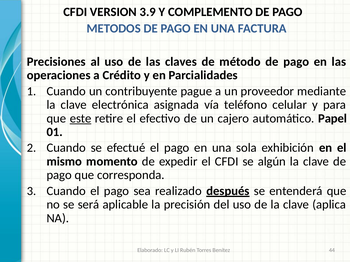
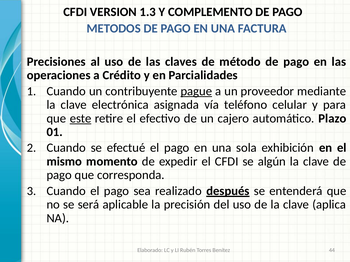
3.9: 3.9 -> 1.3
pague underline: none -> present
Papel: Papel -> Plazo
